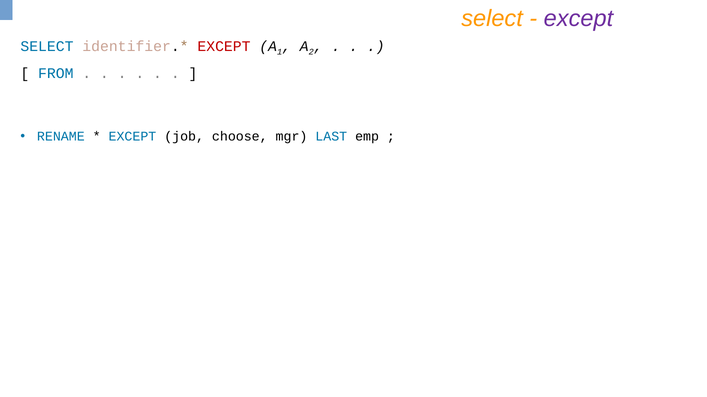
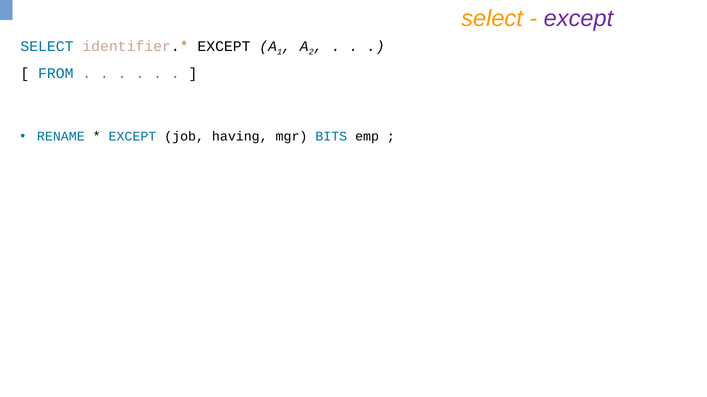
EXCEPT at (224, 46) colour: red -> black
choose: choose -> having
LAST: LAST -> BITS
